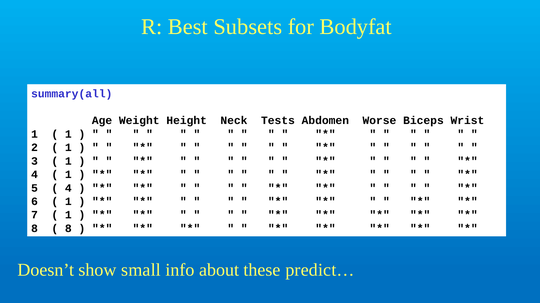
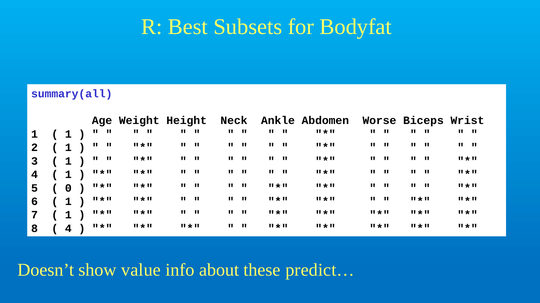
Tests: Tests -> Ankle
4 at (68, 188): 4 -> 0
8 at (68, 229): 8 -> 4
small: small -> value
